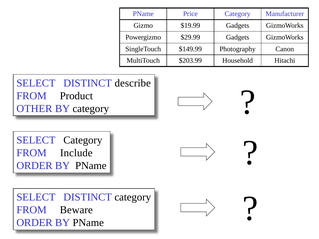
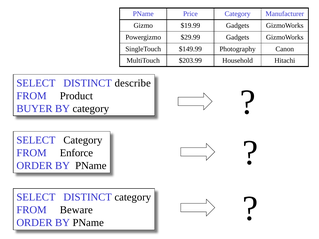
OTHER: OTHER -> BUYER
Include: Include -> Enforce
